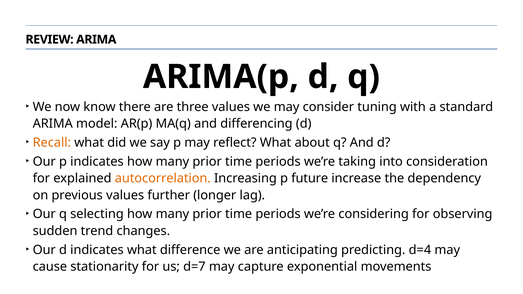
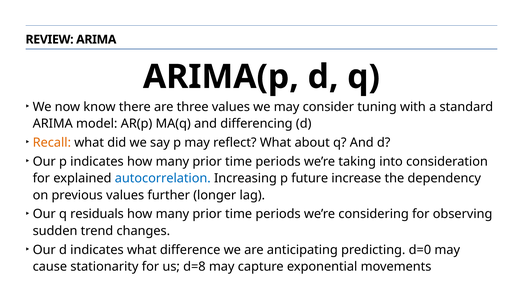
autocorrelation colour: orange -> blue
selecting: selecting -> residuals
d=4: d=4 -> d=0
d=7: d=7 -> d=8
